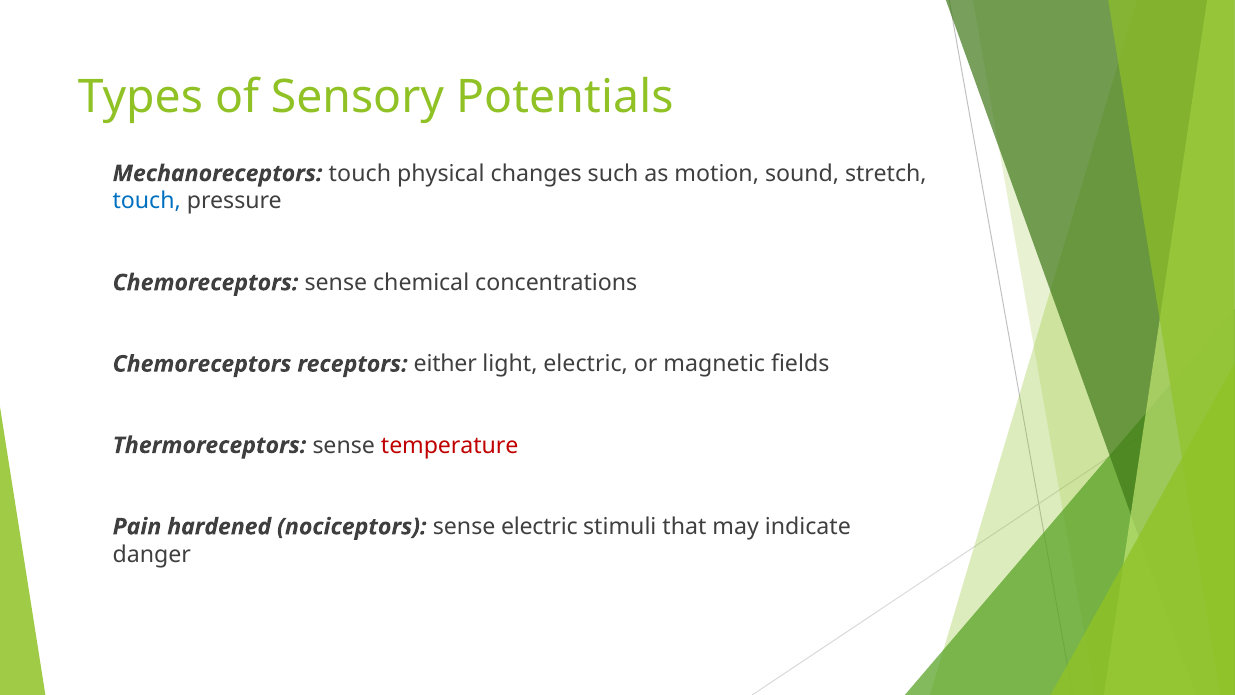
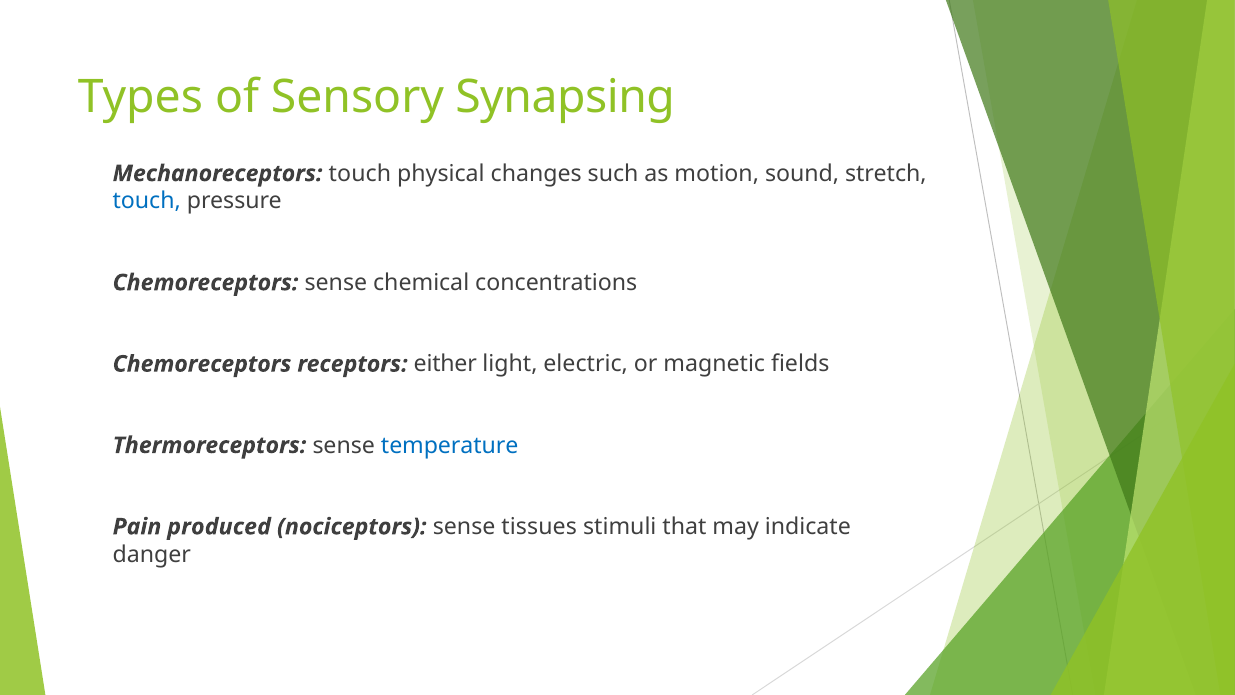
Potentials: Potentials -> Synapsing
temperature colour: red -> blue
hardened: hardened -> produced
sense electric: electric -> tissues
